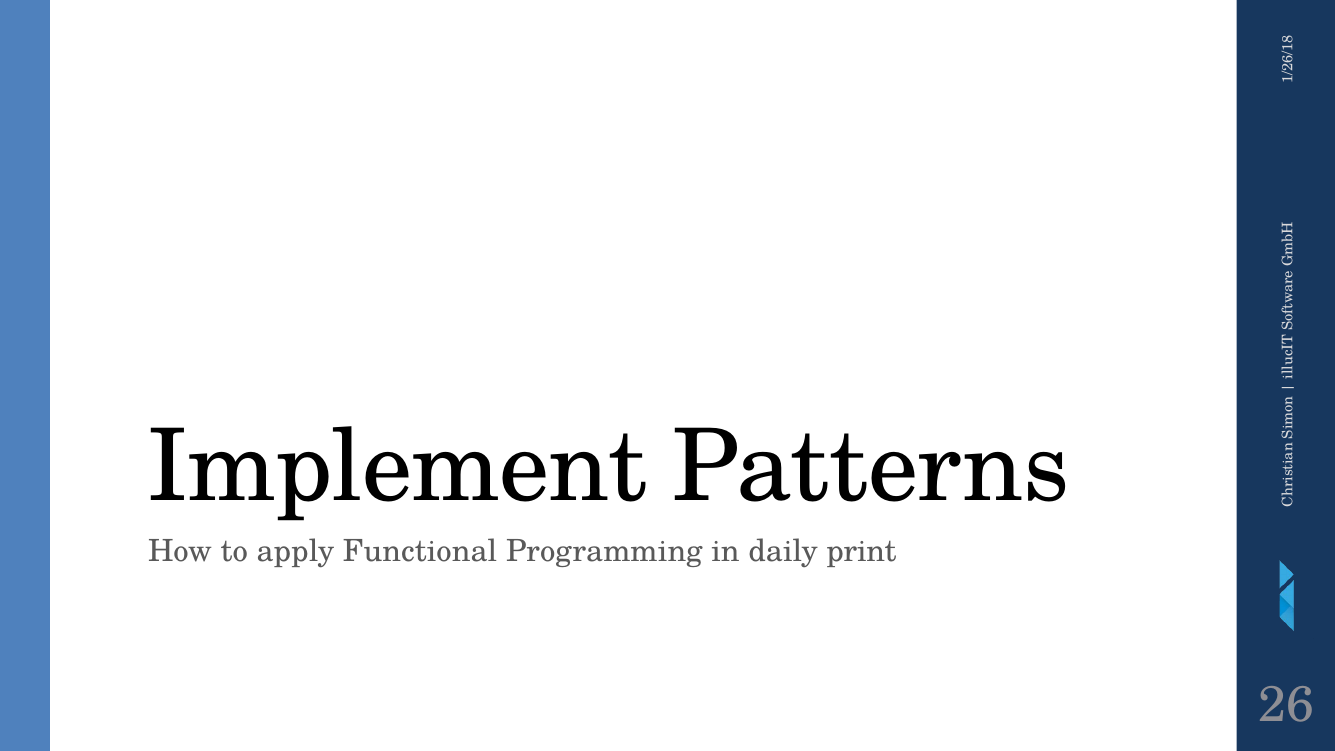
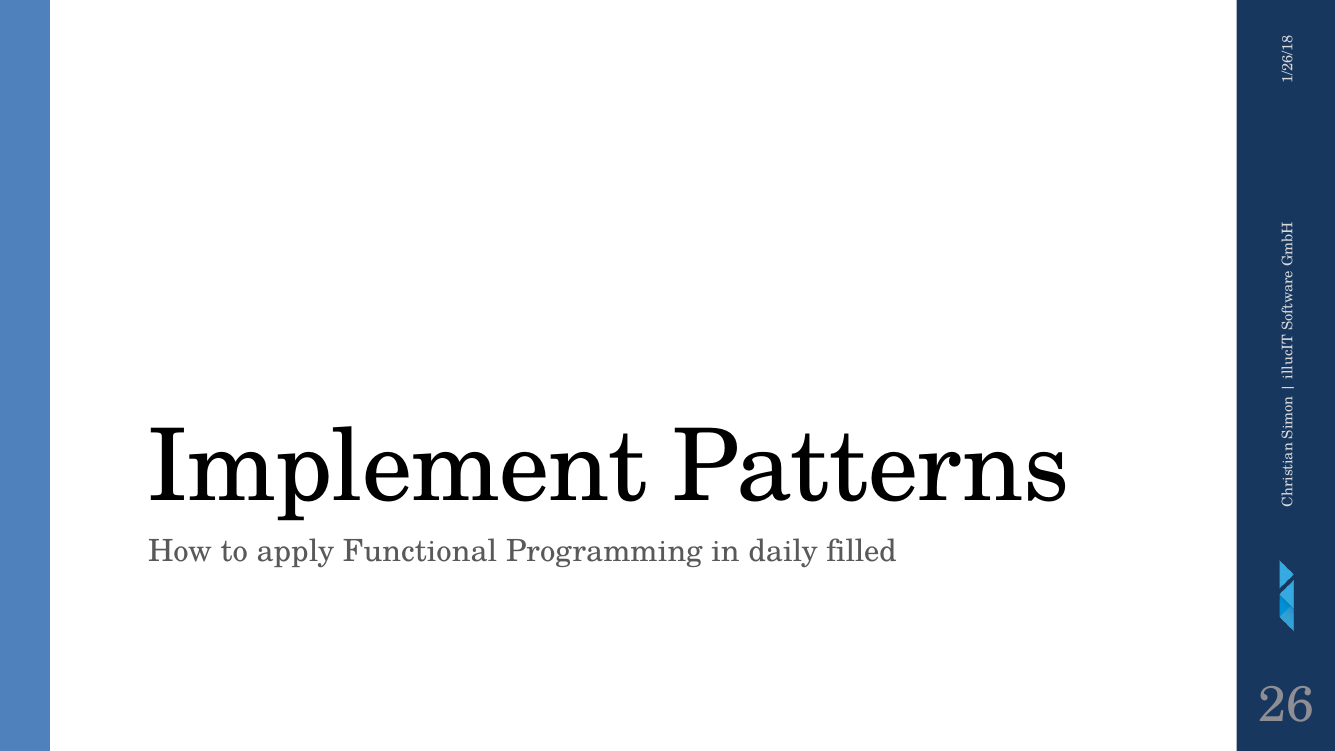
print: print -> filled
